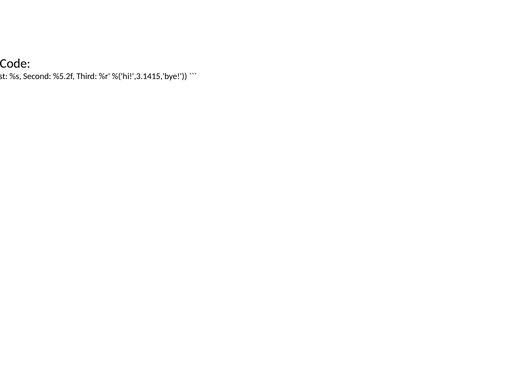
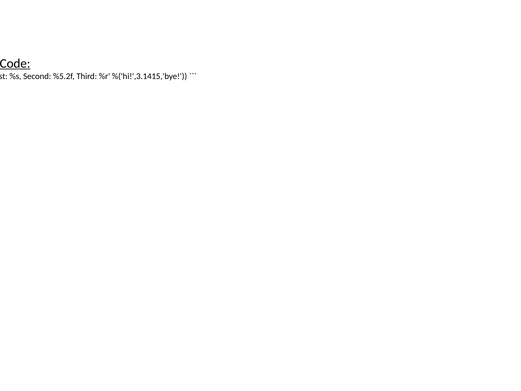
Code underline: none -> present
